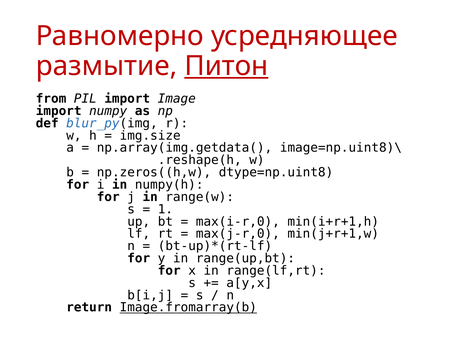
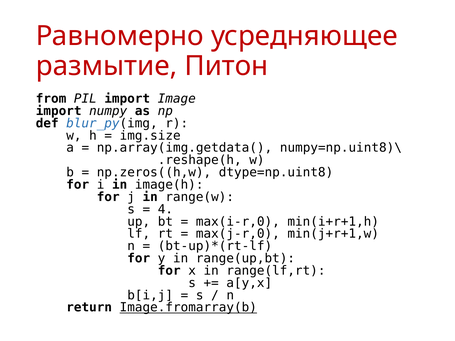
Питон underline: present -> none
image=np.uint8)\: image=np.uint8)\ -> numpy=np.uint8)\
numpy(h: numpy(h -> image(h
1: 1 -> 4
